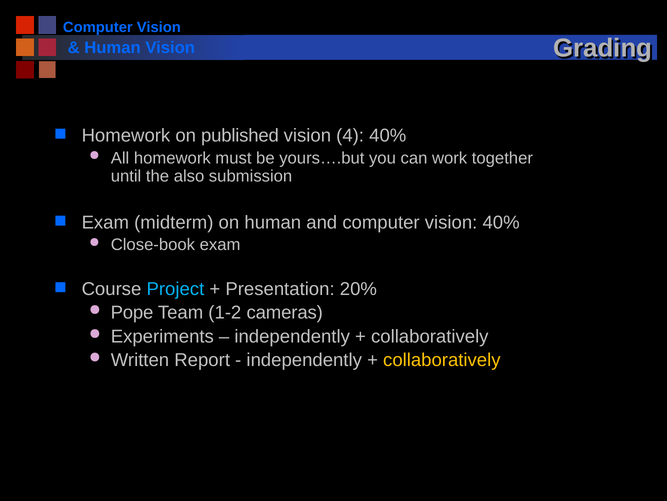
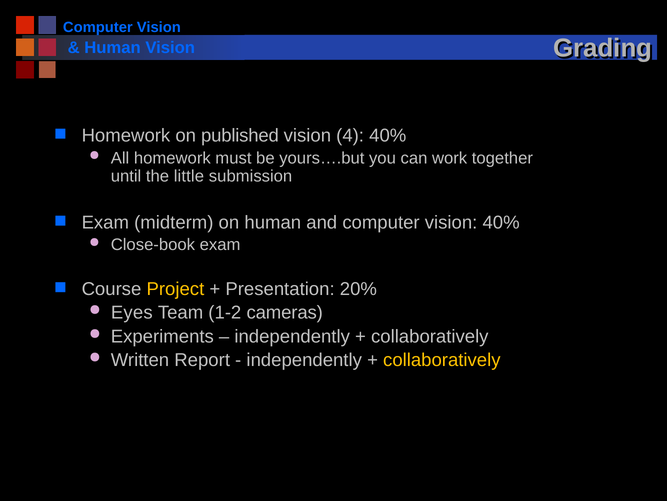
also: also -> little
Project colour: light blue -> yellow
Pope: Pope -> Eyes
